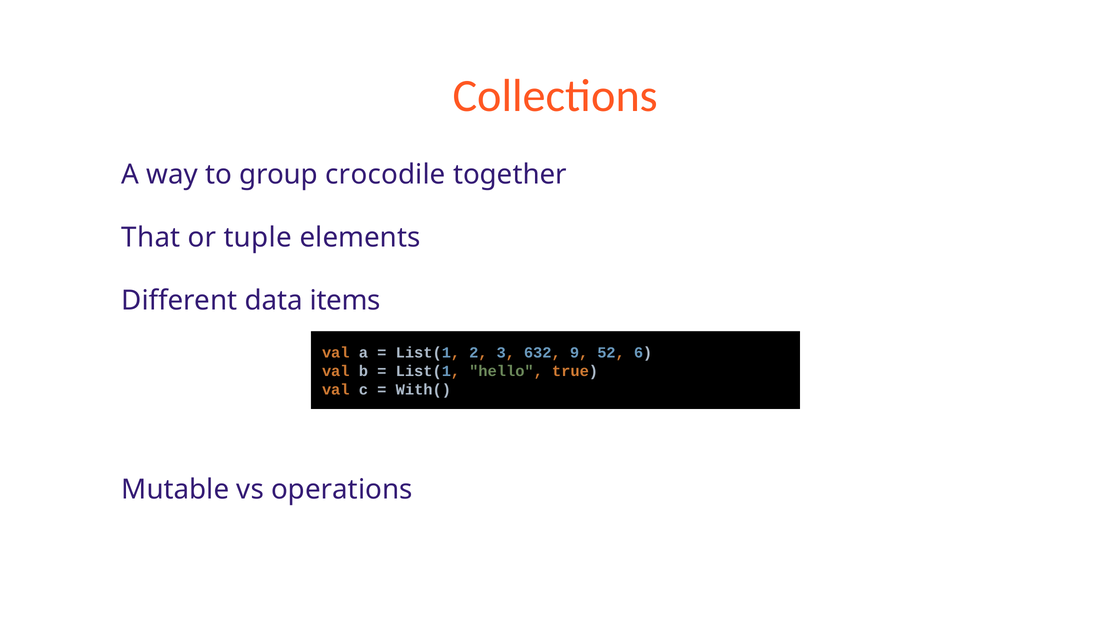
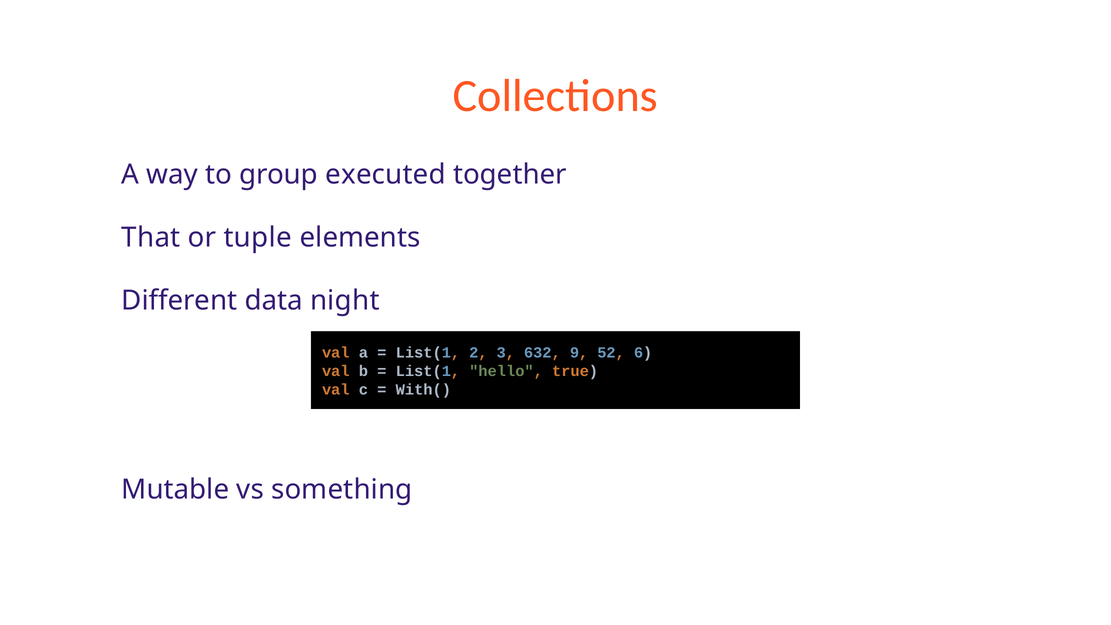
crocodile: crocodile -> executed
items: items -> night
operations: operations -> something
